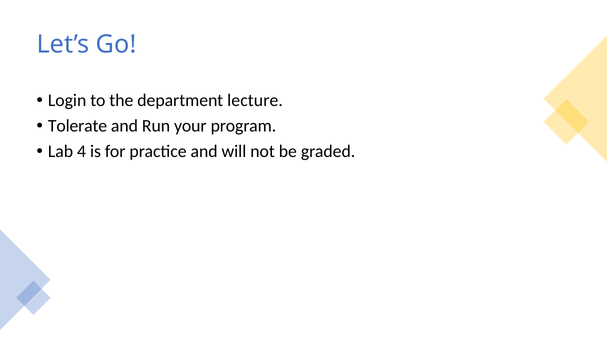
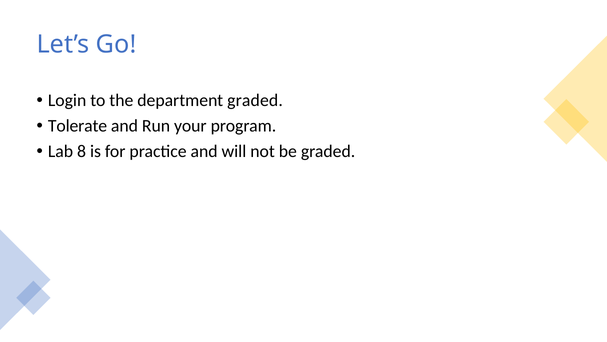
department lecture: lecture -> graded
4: 4 -> 8
